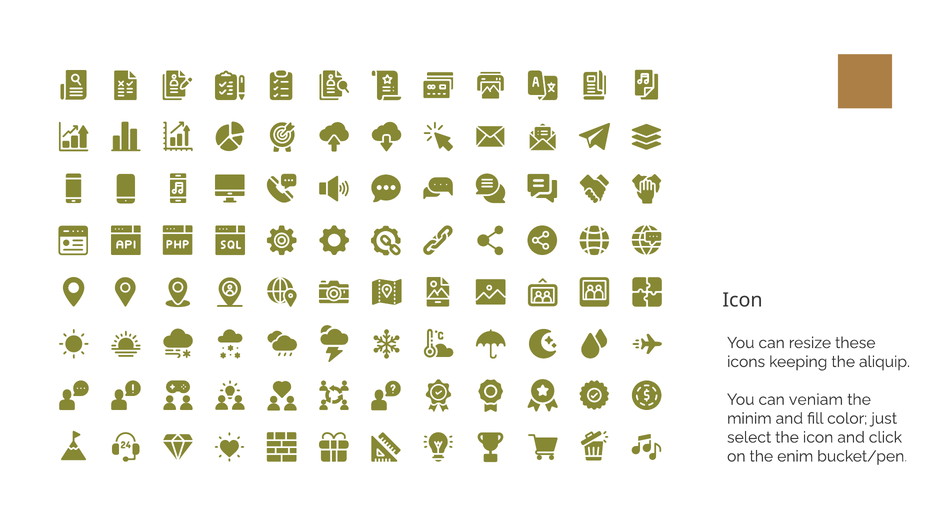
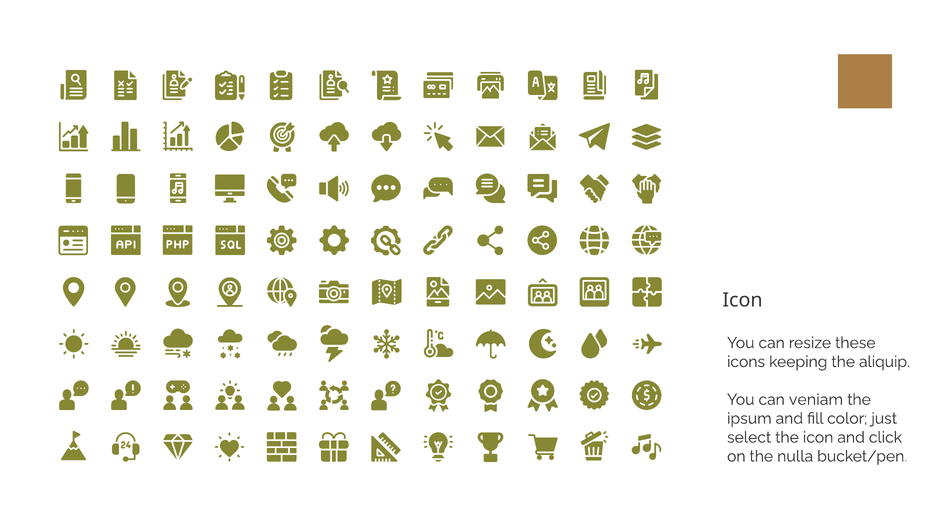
minim: minim -> ipsum
enim: enim -> nulla
